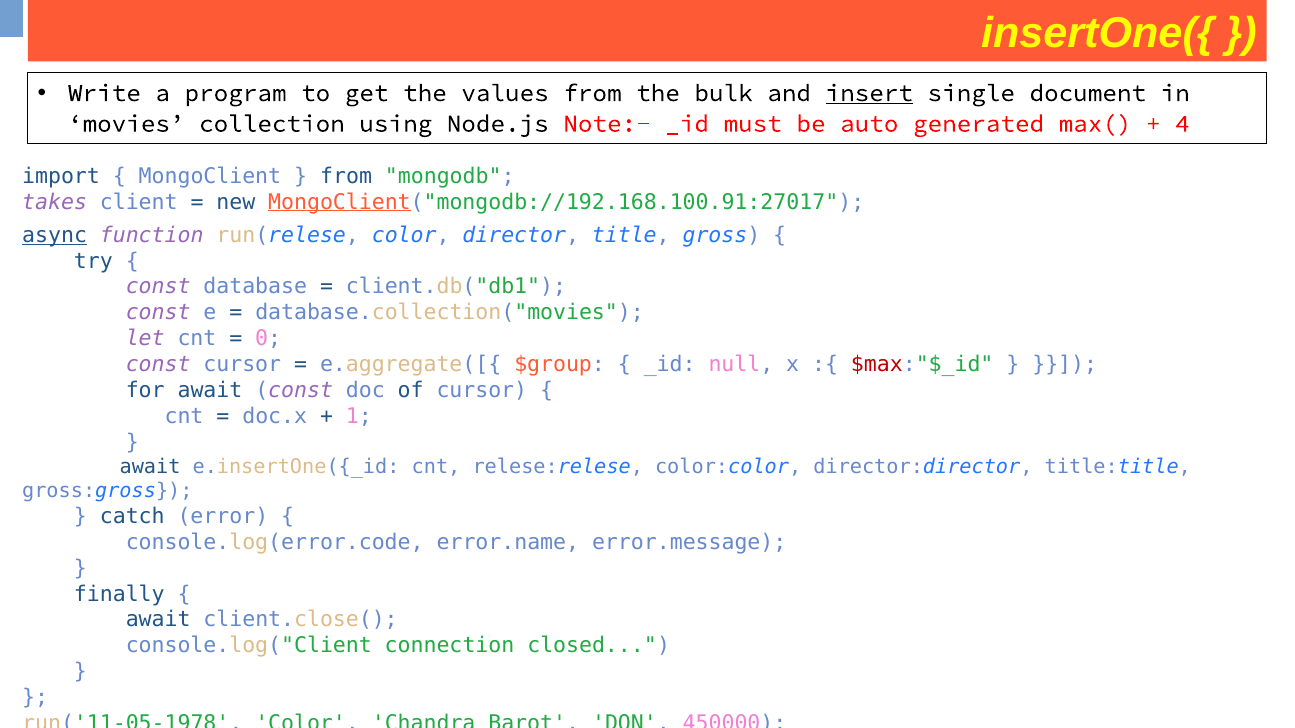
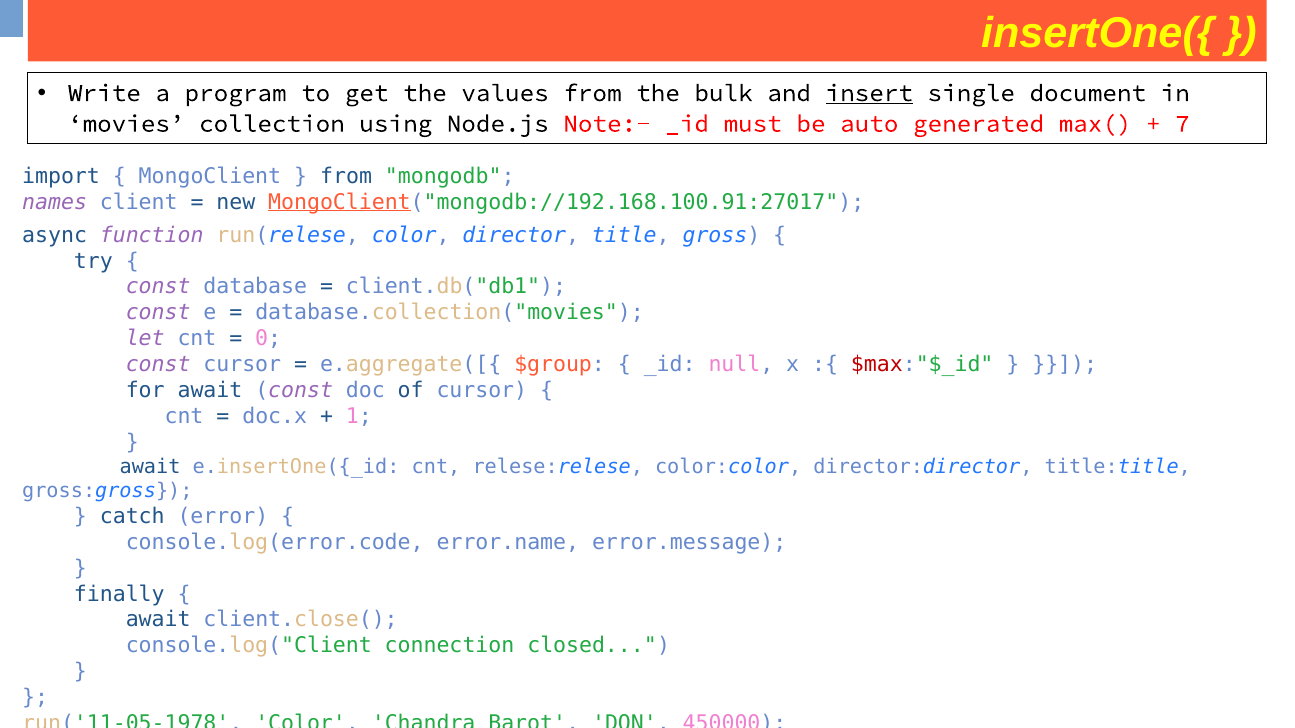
4: 4 -> 7
takes: takes -> names
async underline: present -> none
